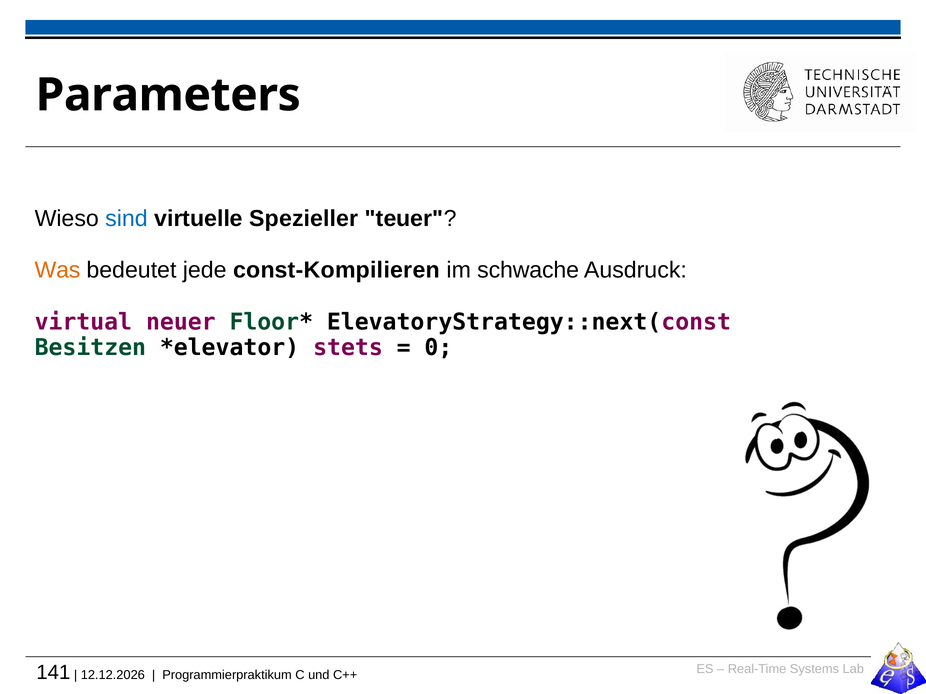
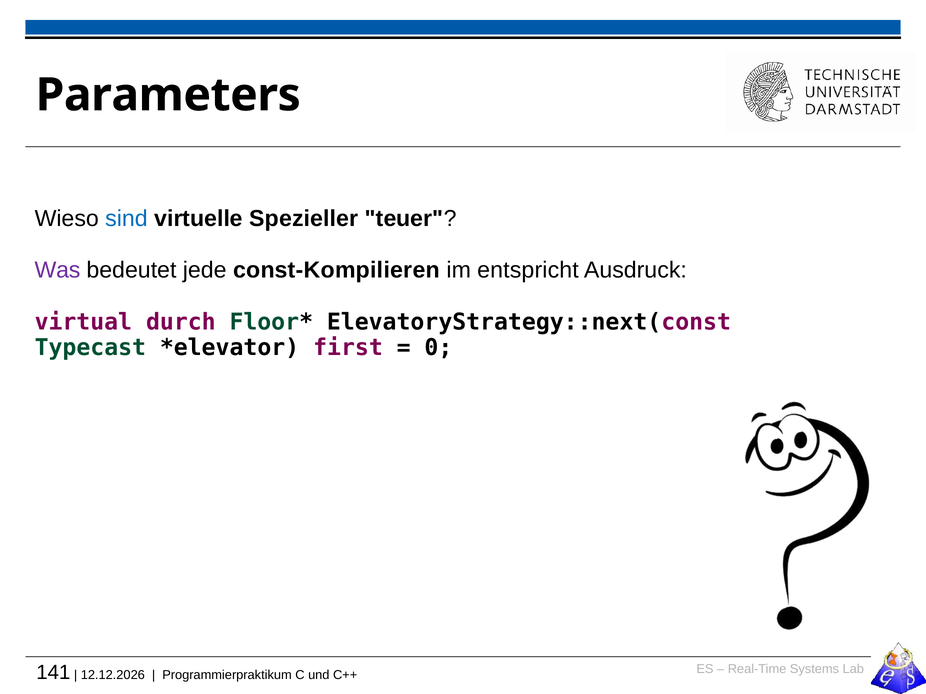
Was colour: orange -> purple
schwache: schwache -> entspricht
neuer: neuer -> durch
Besitzen: Besitzen -> Typecast
stets: stets -> first
